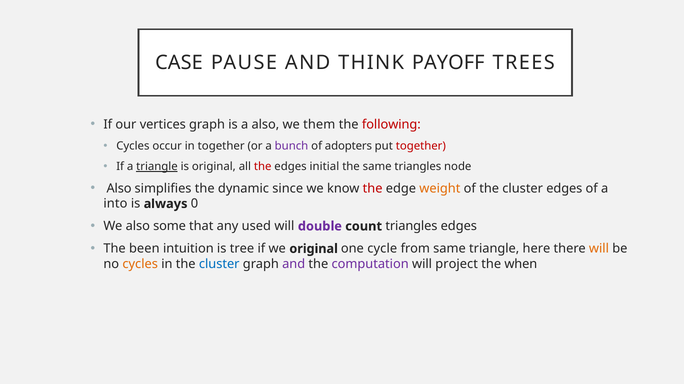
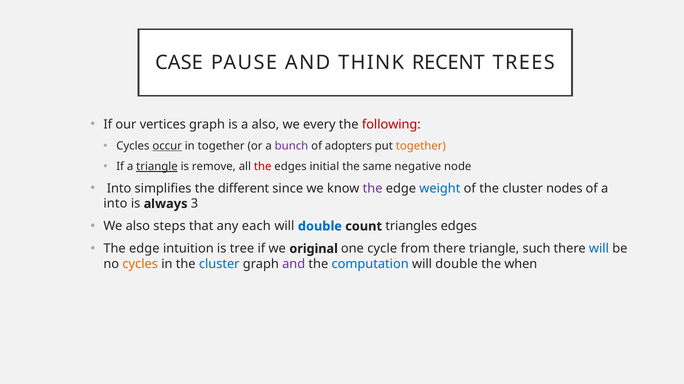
PAYOFF: PAYOFF -> RECENT
them: them -> every
occur underline: none -> present
together at (421, 146) colour: red -> orange
is original: original -> remove
same triangles: triangles -> negative
Also at (119, 189): Also -> Into
dynamic: dynamic -> different
the at (373, 189) colour: red -> purple
weight colour: orange -> blue
cluster edges: edges -> nodes
0: 0 -> 3
some: some -> steps
used: used -> each
double at (320, 227) colour: purple -> blue
been at (144, 249): been -> edge
from same: same -> there
here: here -> such
will at (599, 249) colour: orange -> blue
computation colour: purple -> blue
project at (457, 265): project -> double
